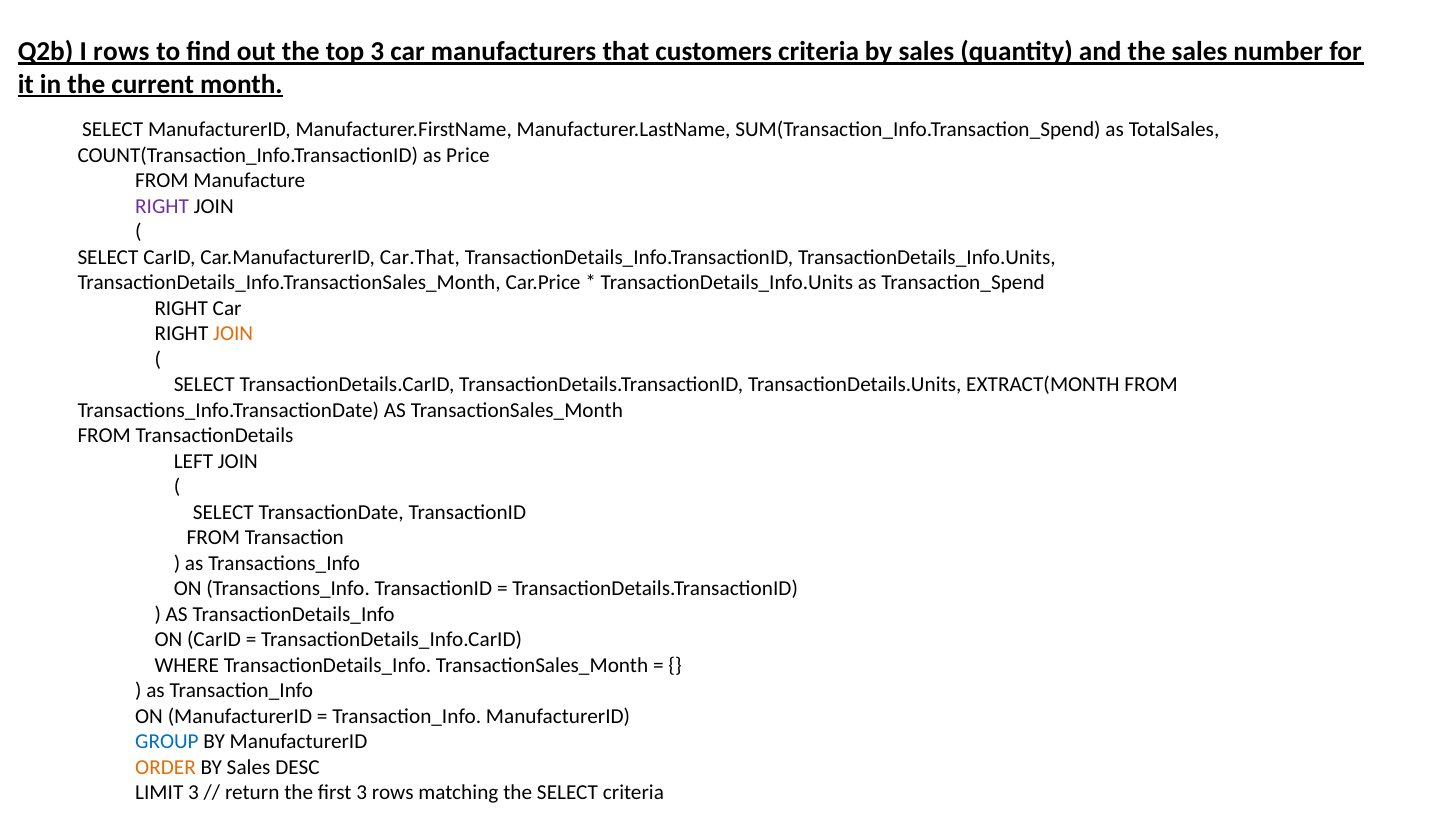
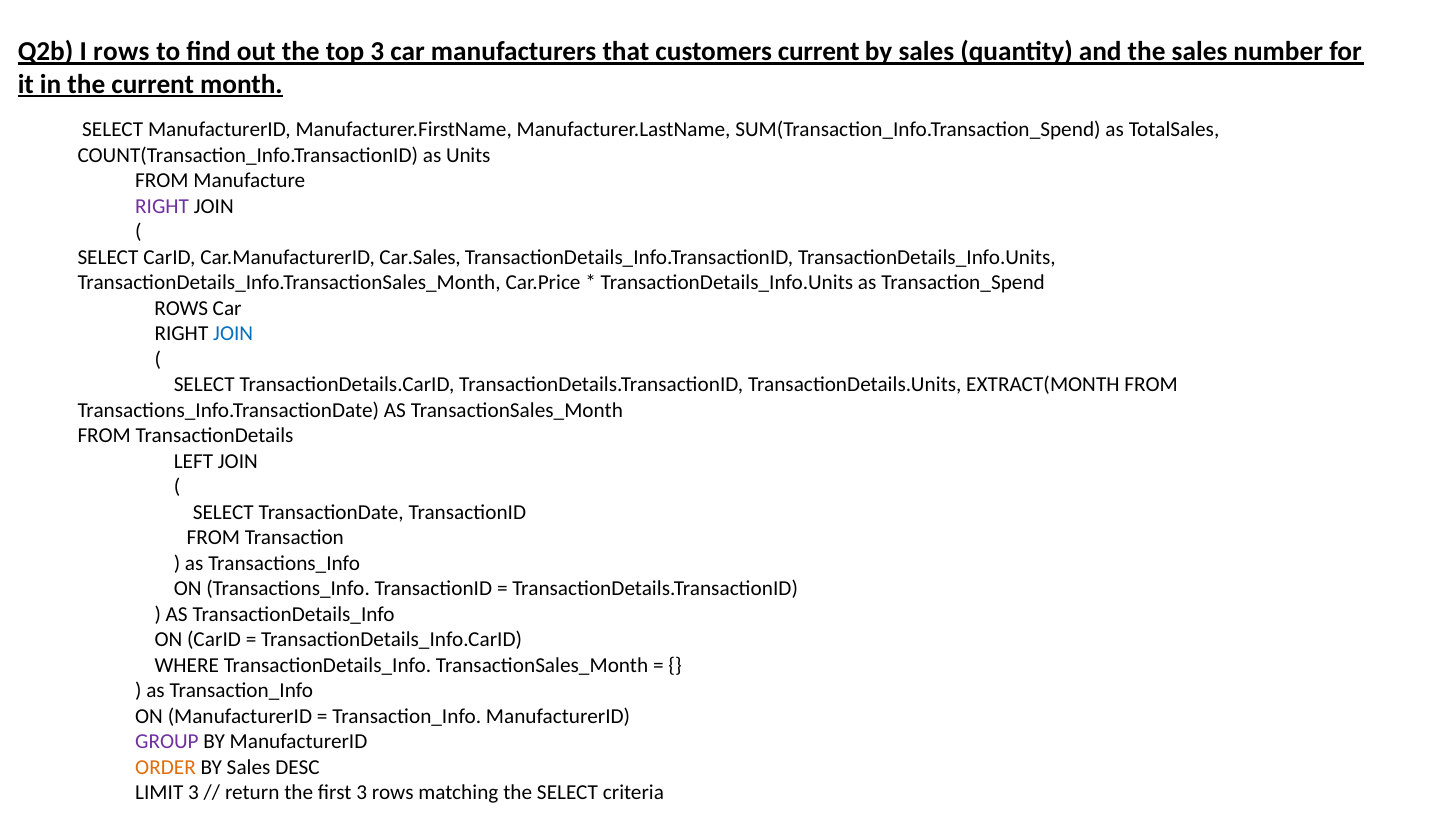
customers criteria: criteria -> current
Price: Price -> Units
Car.That: Car.That -> Car.Sales
RIGHT at (181, 308): RIGHT -> ROWS
JOIN at (233, 334) colour: orange -> blue
GROUP colour: blue -> purple
